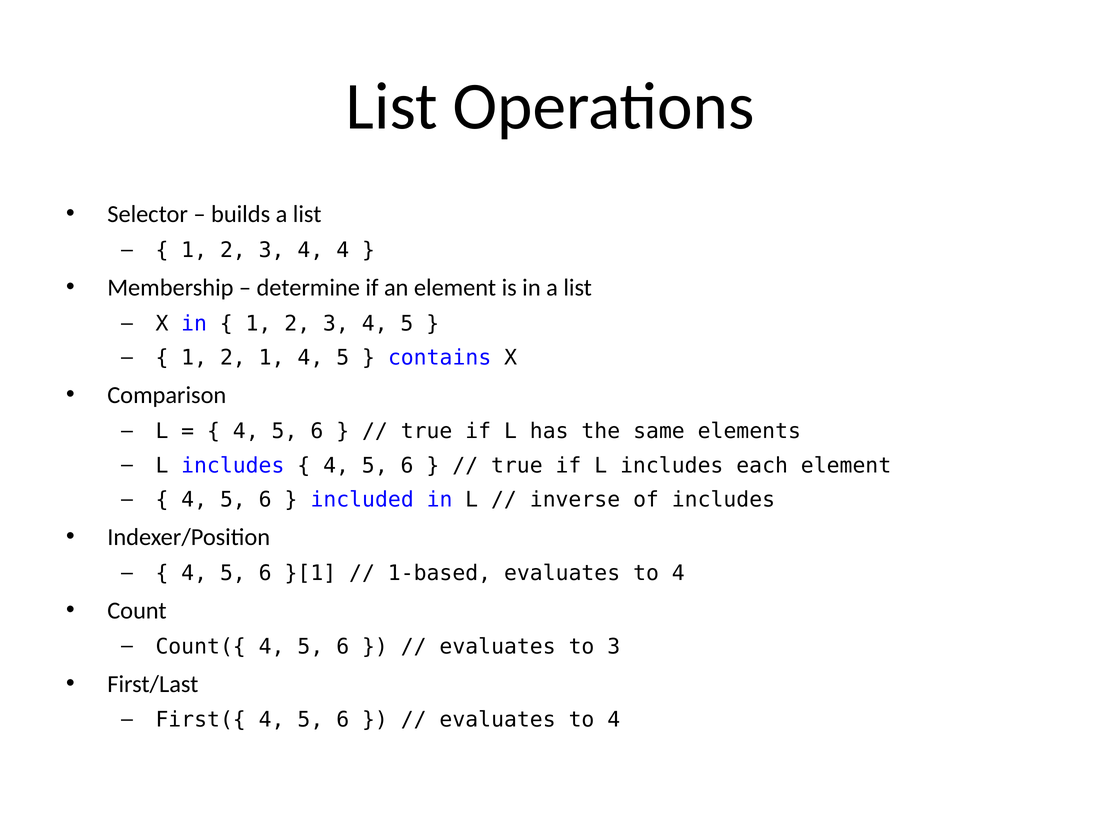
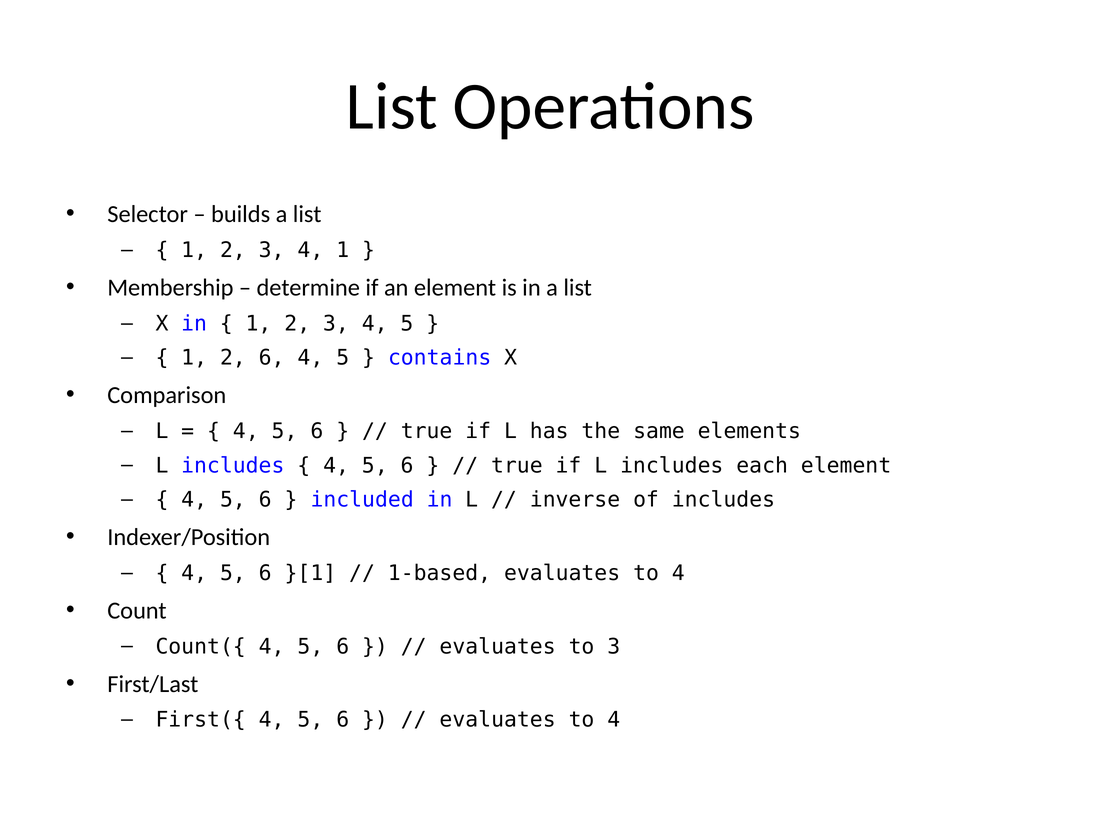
4 4: 4 -> 1
2 1: 1 -> 6
